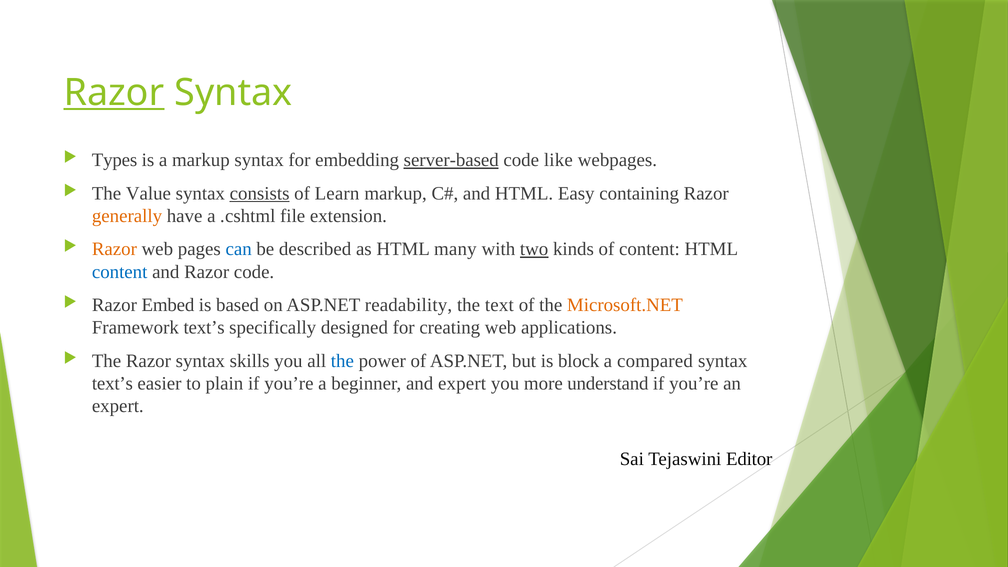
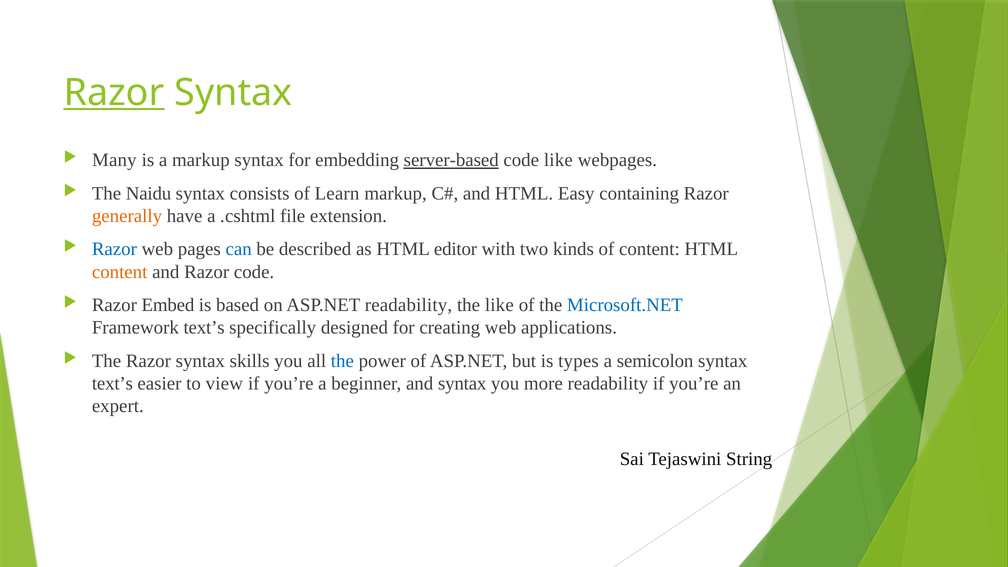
Types: Types -> Many
Value: Value -> Naidu
consists underline: present -> none
Razor at (114, 249) colour: orange -> blue
many: many -> editor
two underline: present -> none
content at (120, 272) colour: blue -> orange
the text: text -> like
Microsoft.NET colour: orange -> blue
block: block -> types
compared: compared -> semicolon
plain: plain -> view
and expert: expert -> syntax
more understand: understand -> readability
Editor: Editor -> String
